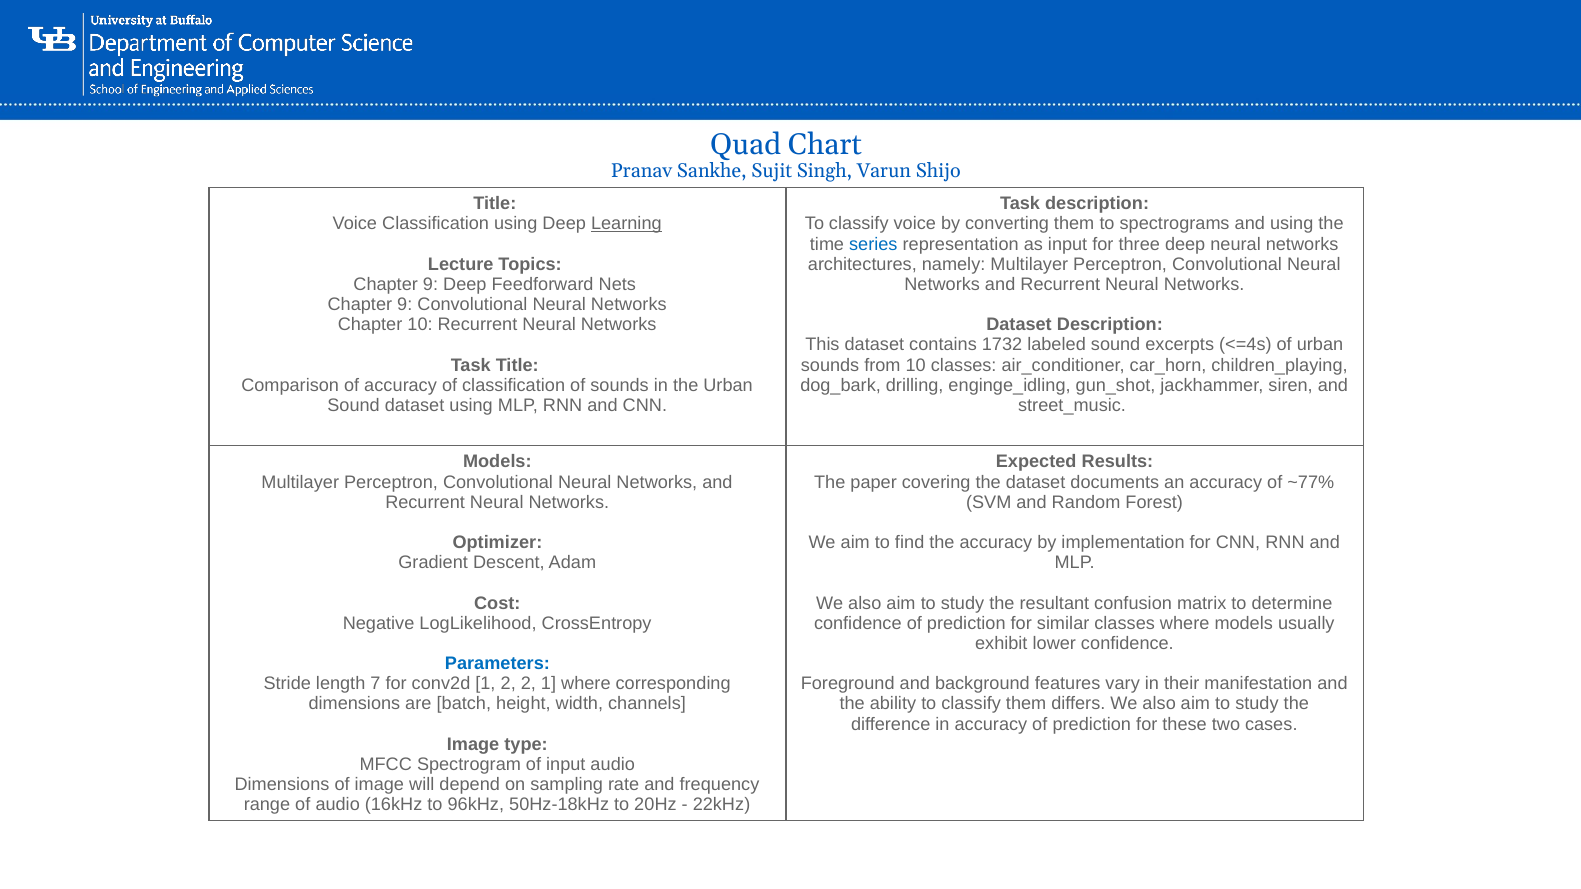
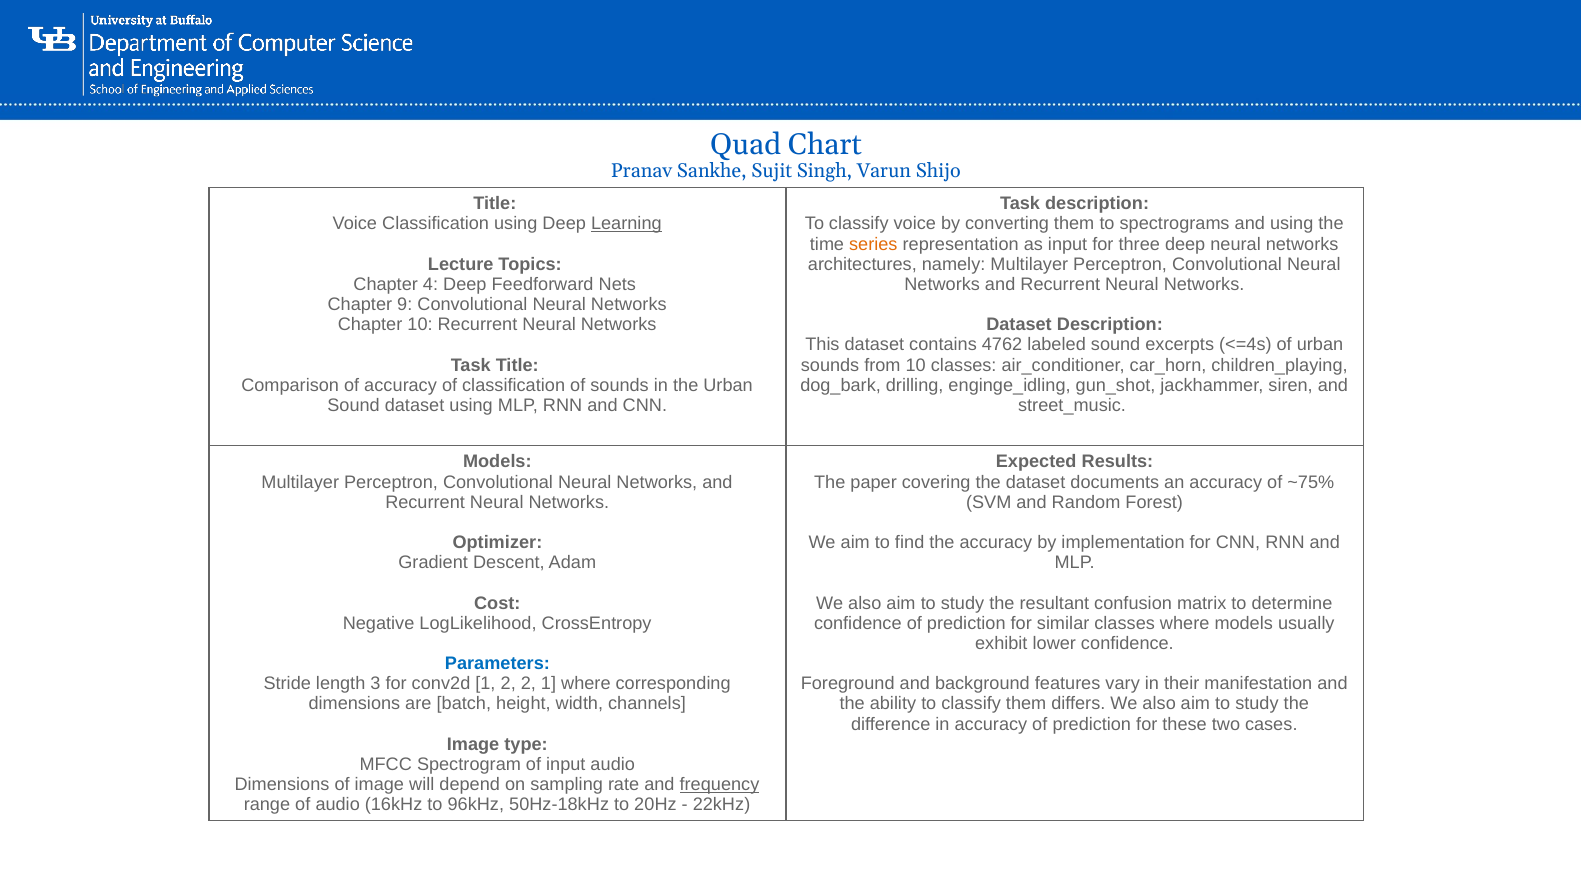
series colour: blue -> orange
9 at (431, 285): 9 -> 4
1732: 1732 -> 4762
~77%: ~77% -> ~75%
7: 7 -> 3
frequency underline: none -> present
